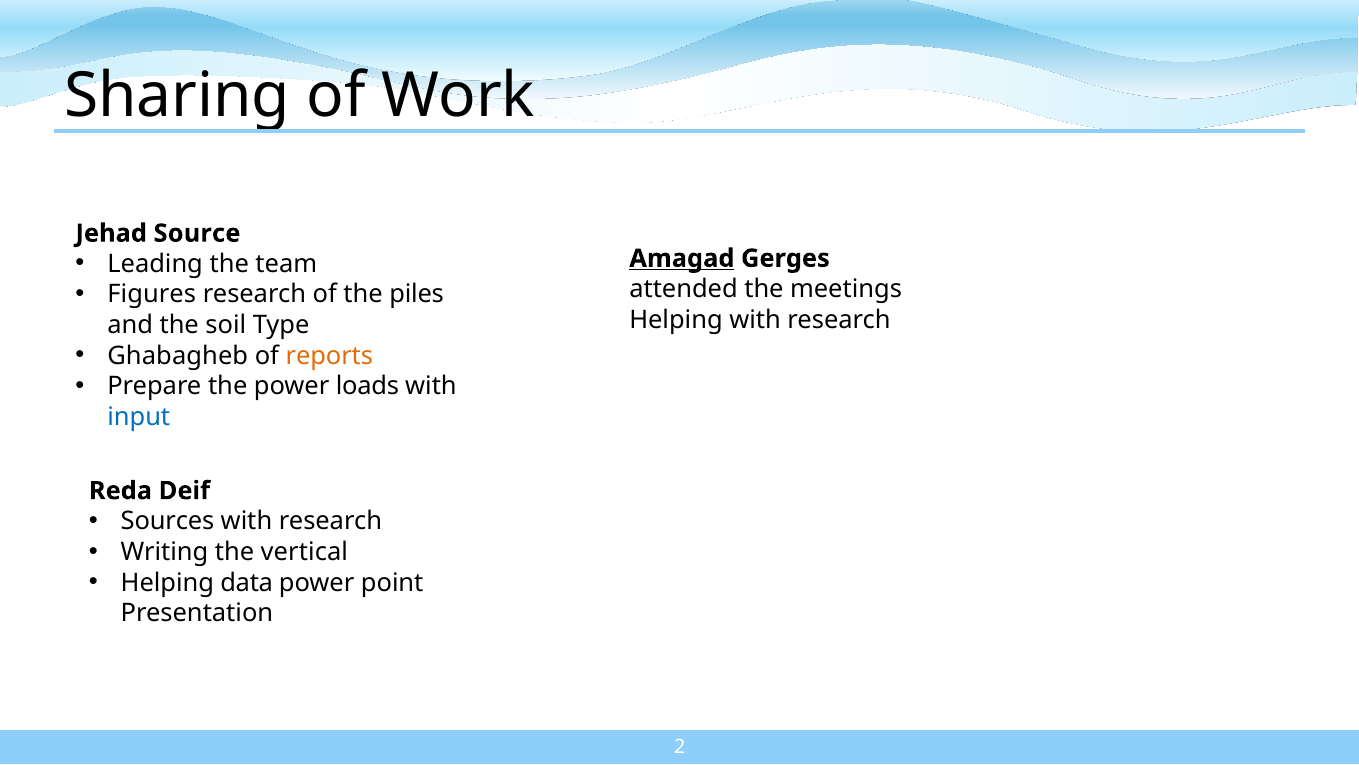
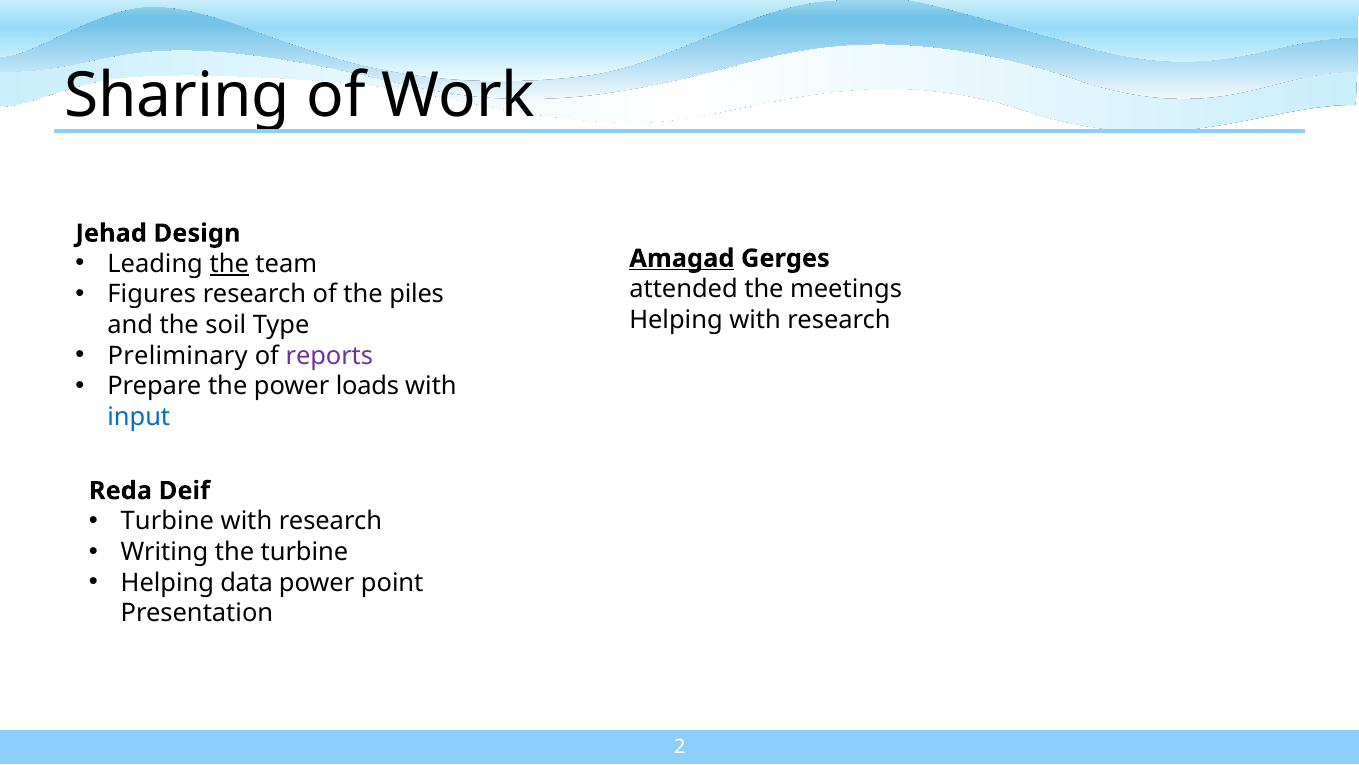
Source: Source -> Design
the at (229, 264) underline: none -> present
Ghabagheb: Ghabagheb -> Preliminary
reports colour: orange -> purple
Sources at (168, 521): Sources -> Turbine
the vertical: vertical -> turbine
